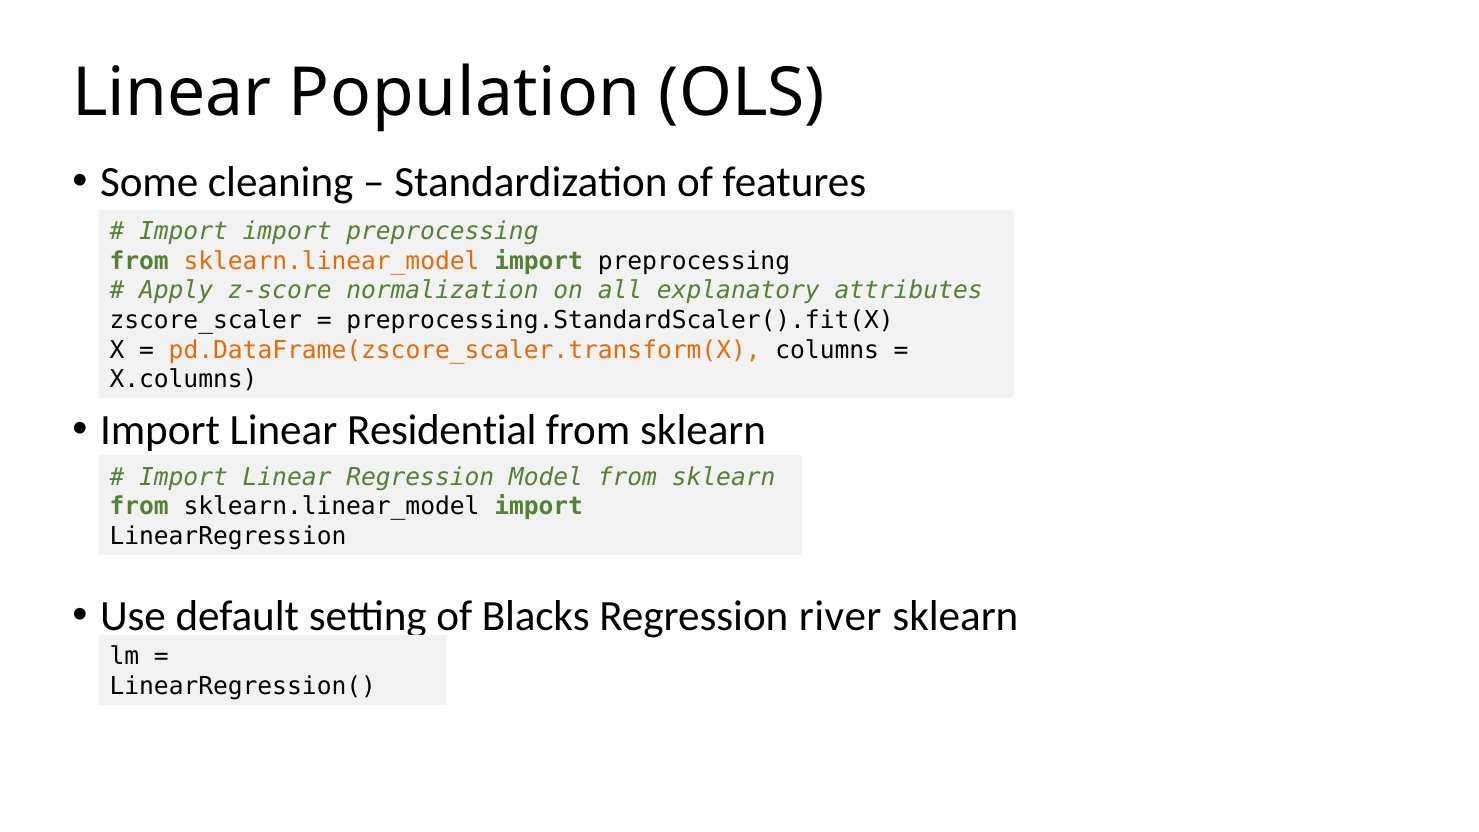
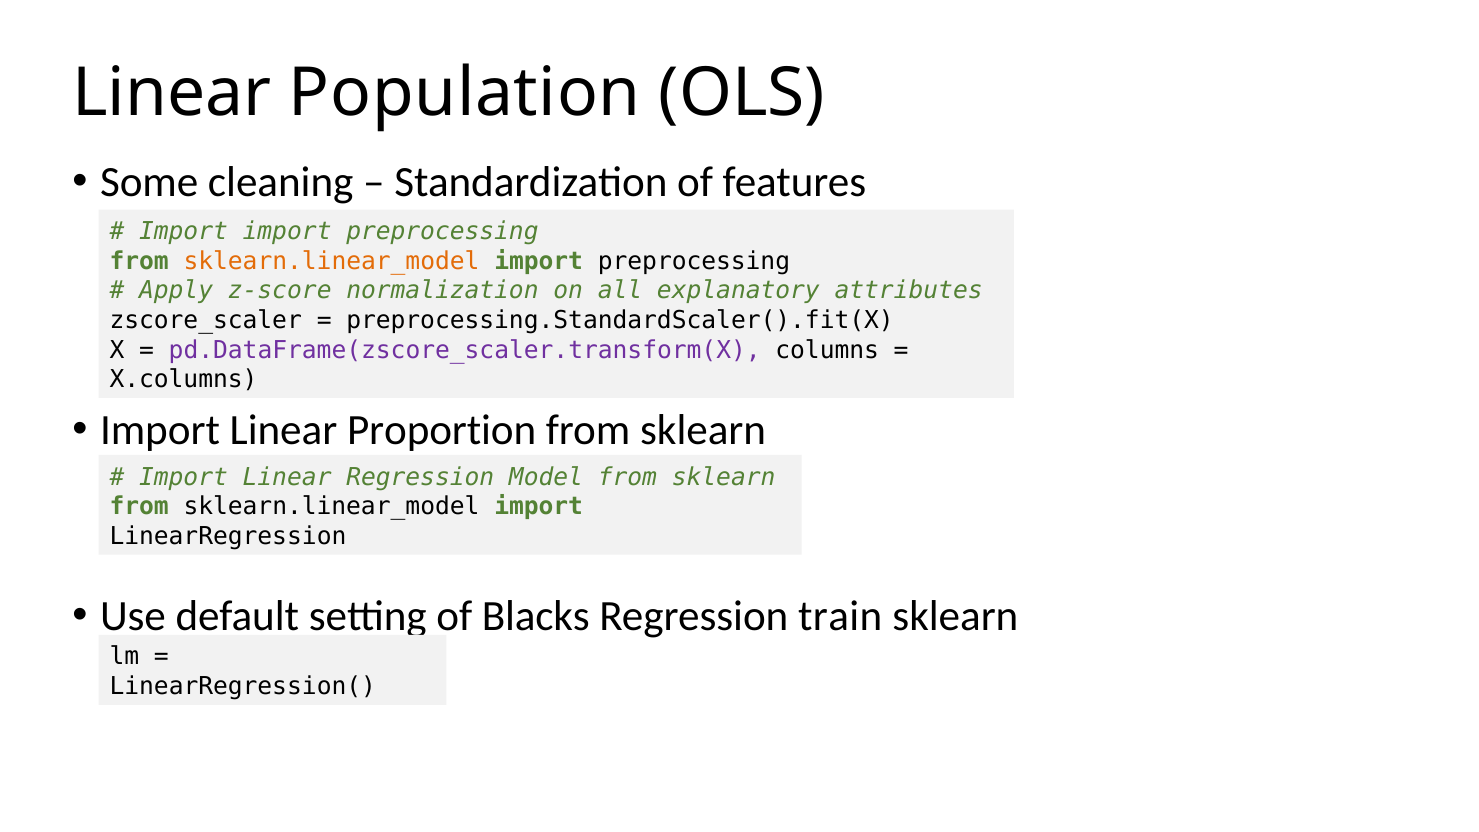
pd.DataFrame(zscore_scaler.transform(X colour: orange -> purple
Residential: Residential -> Proportion
river: river -> train
